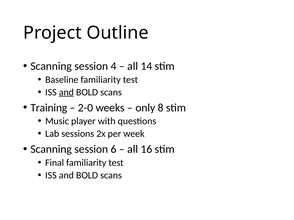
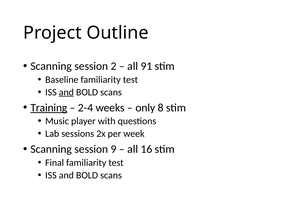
4: 4 -> 2
14: 14 -> 91
Training underline: none -> present
2-0: 2-0 -> 2-4
6: 6 -> 9
